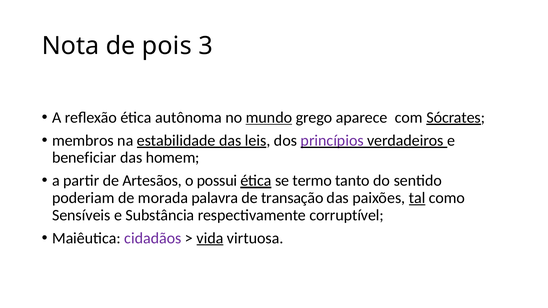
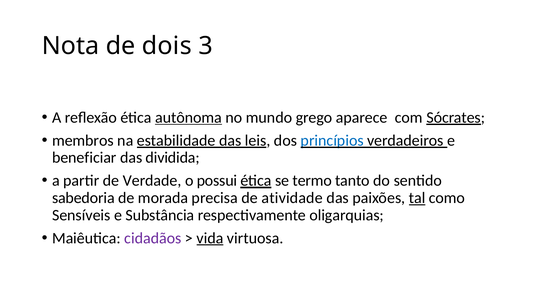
pois: pois -> dois
autônoma underline: none -> present
mundo underline: present -> none
princípios colour: purple -> blue
homem: homem -> dividida
Artesãos: Artesãos -> Verdade
poderiam: poderiam -> sabedoria
palavra: palavra -> precisa
transação: transação -> atividade
corruptível: corruptível -> oligarquias
